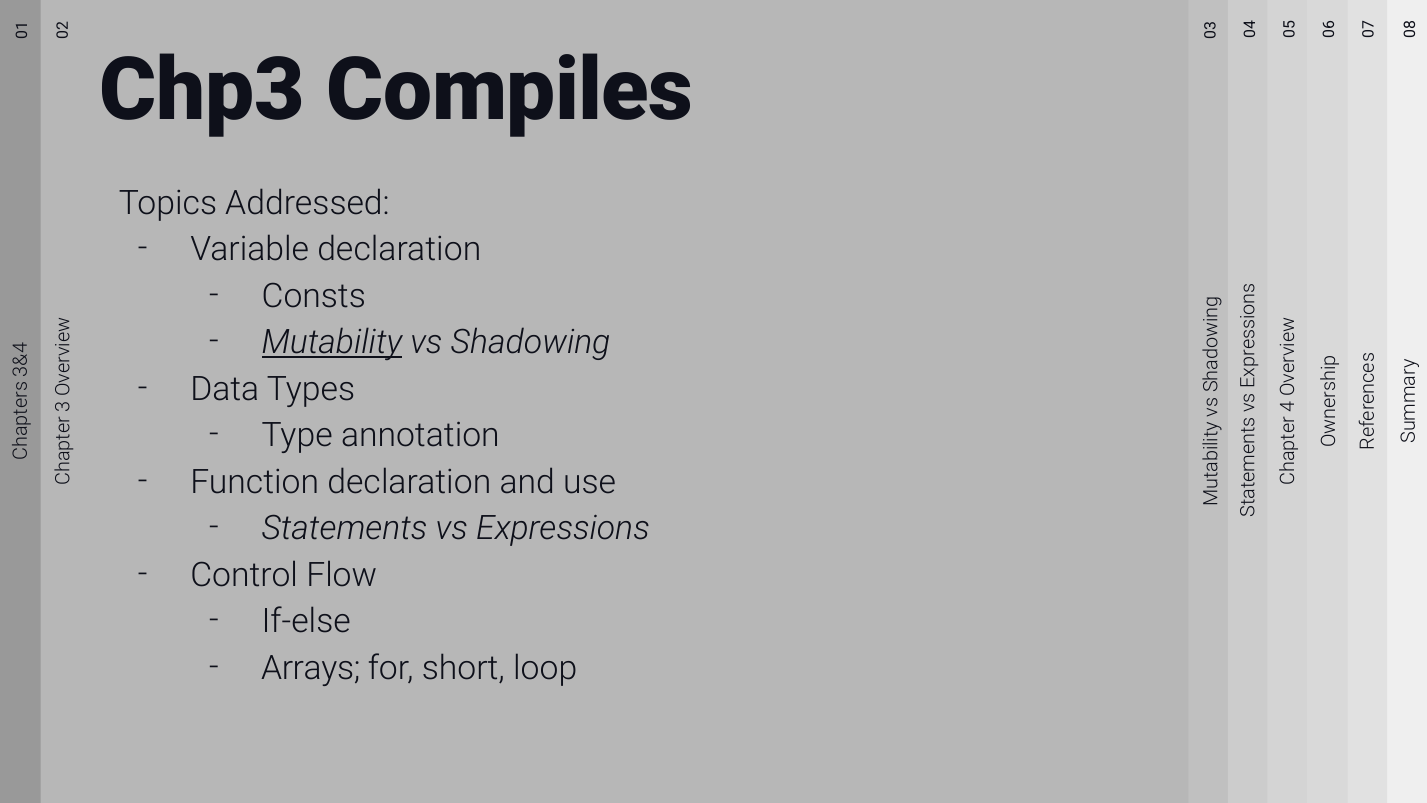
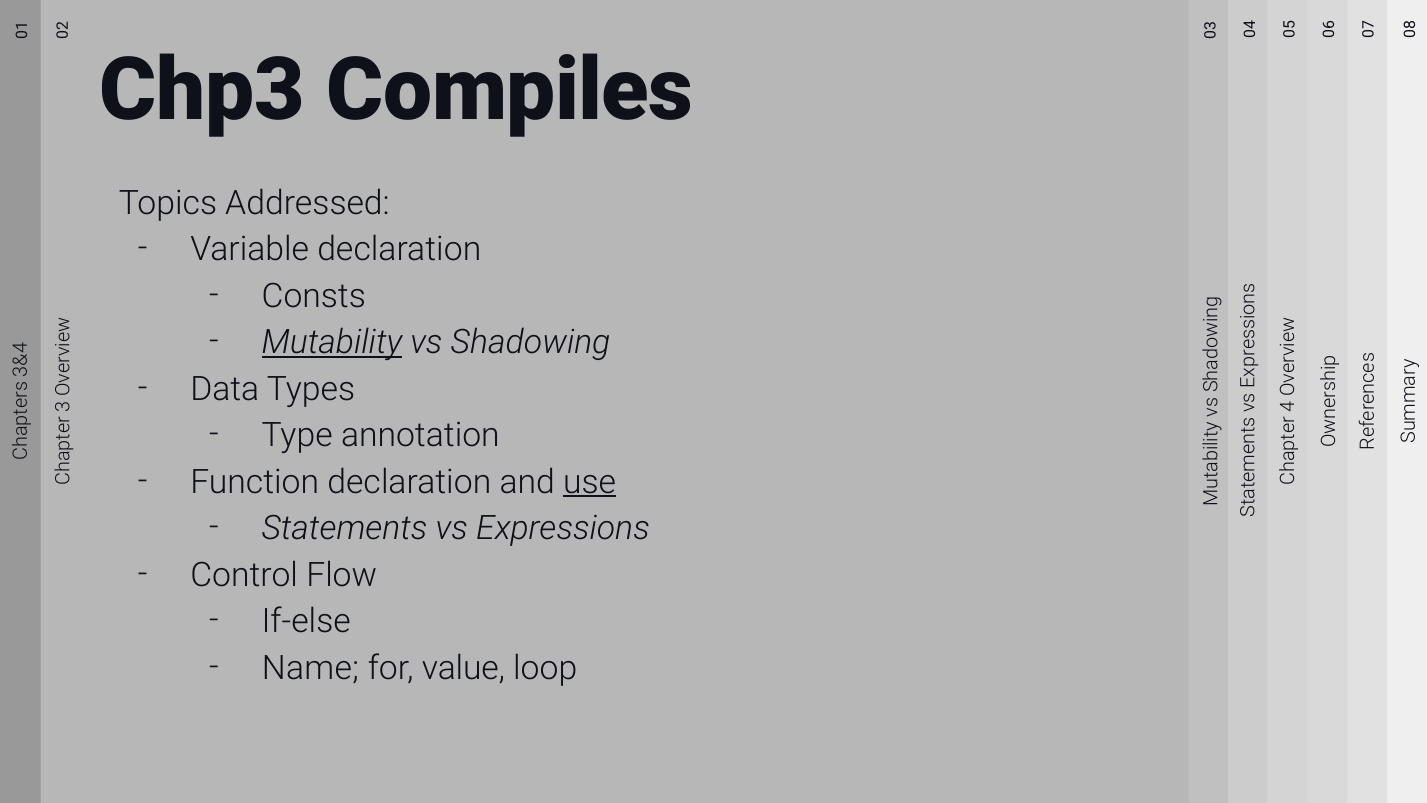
use underline: none -> present
Arrays: Arrays -> Name
short: short -> value
